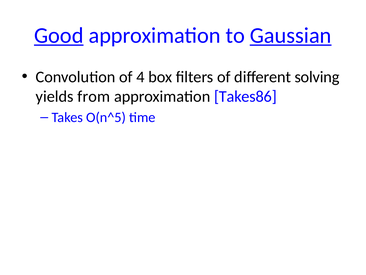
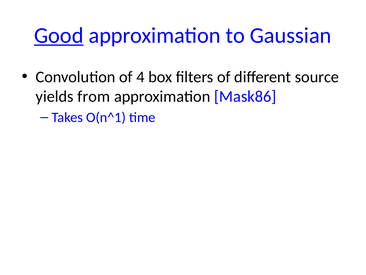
Gaussian underline: present -> none
solving: solving -> source
Takes86: Takes86 -> Mask86
O(n^5: O(n^5 -> O(n^1
